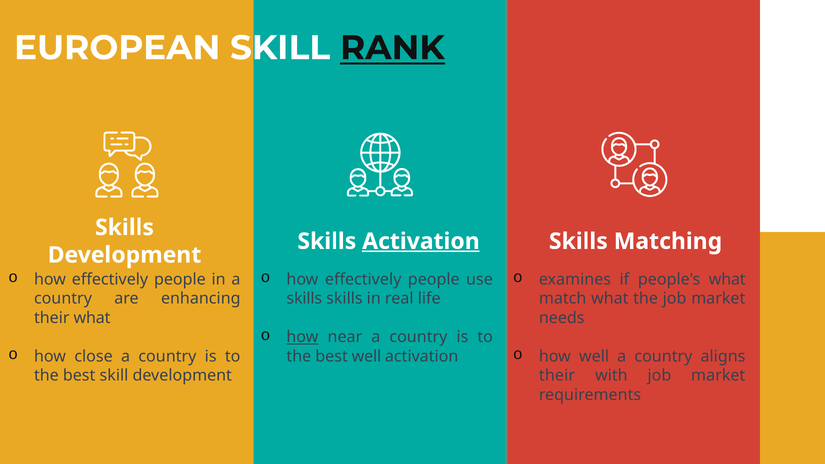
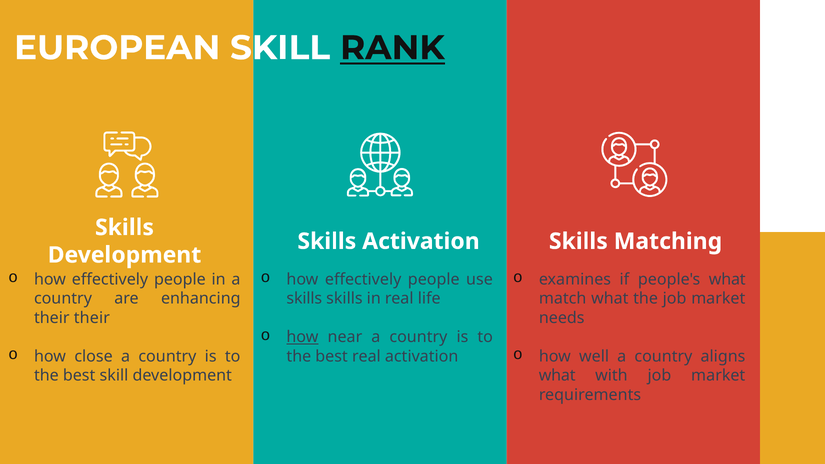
Activation at (421, 241) underline: present -> none
their what: what -> their
best well: well -> real
their at (557, 376): their -> what
